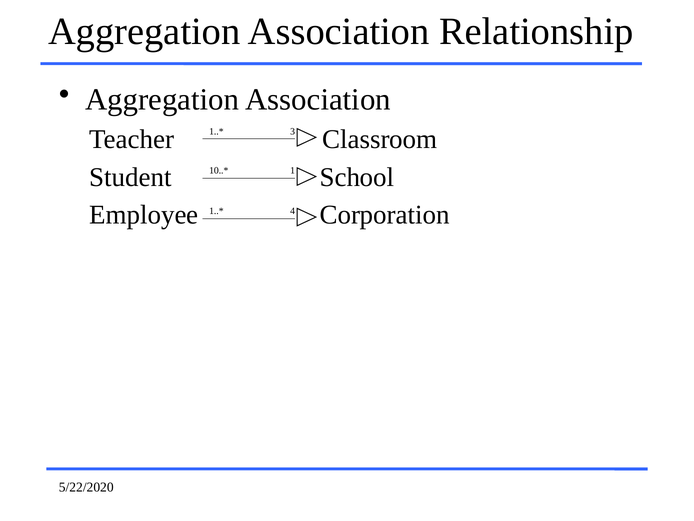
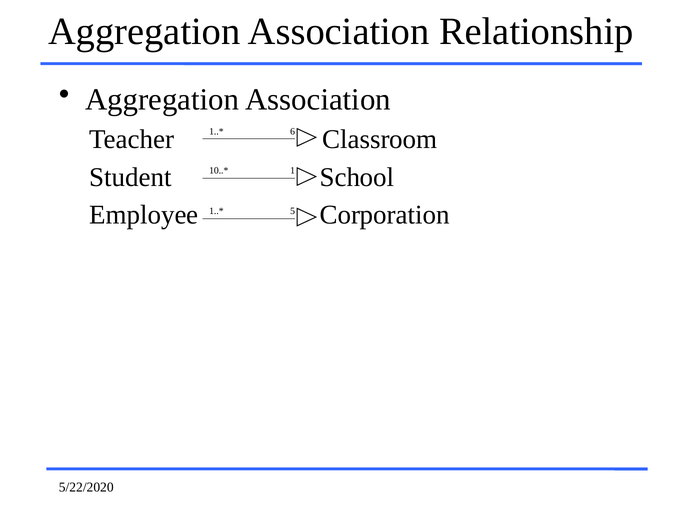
3: 3 -> 6
4: 4 -> 5
